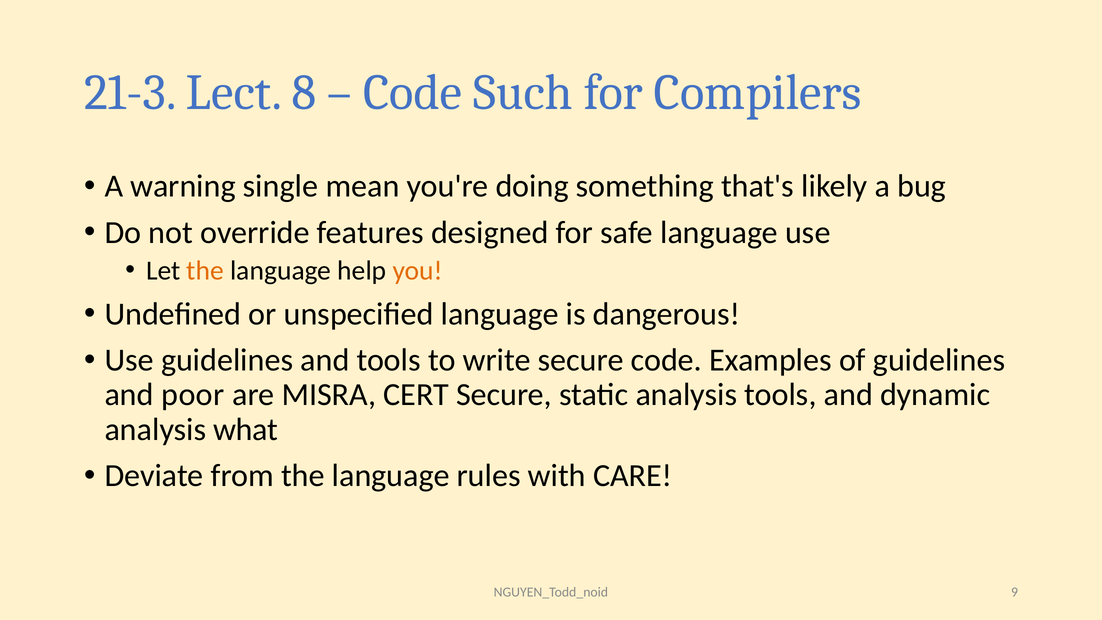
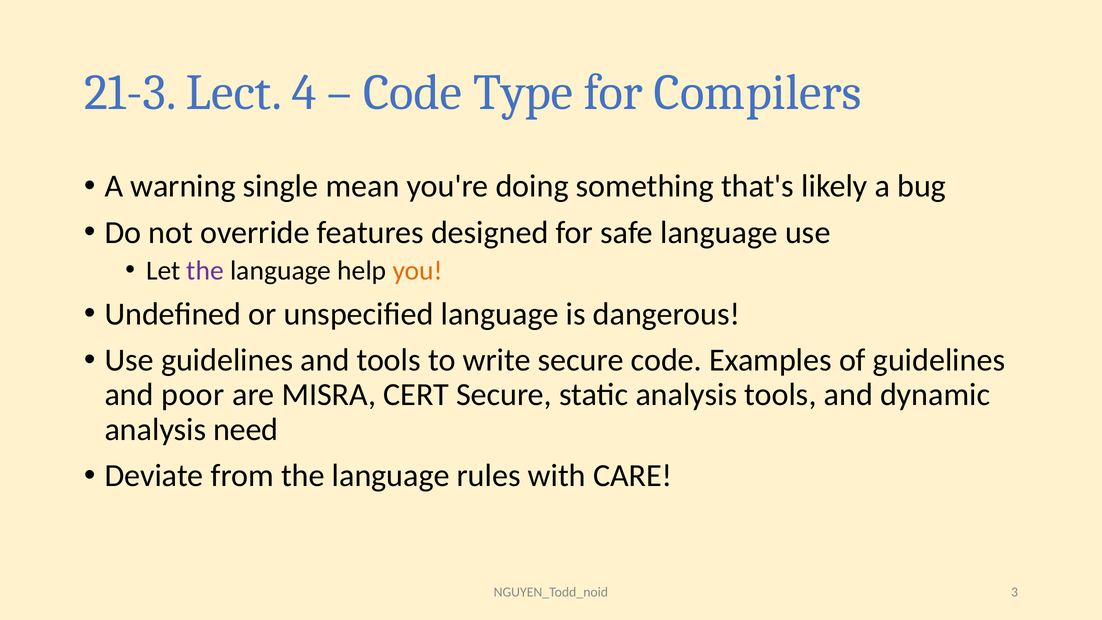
8: 8 -> 4
Such: Such -> Type
the at (205, 270) colour: orange -> purple
what: what -> need
9: 9 -> 3
